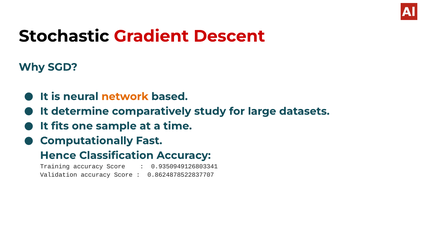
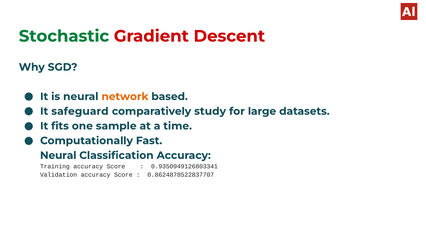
Stochastic colour: black -> green
determine: determine -> safeguard
Hence at (58, 155): Hence -> Neural
